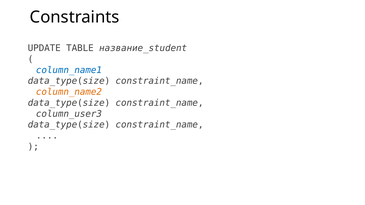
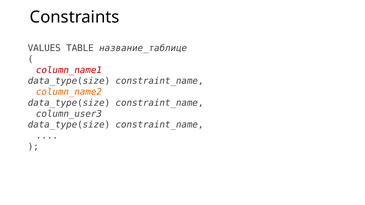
UPDATE: UPDATE -> VALUES
название_student: название_student -> название_таблице
column_name1 colour: blue -> red
